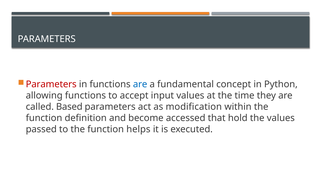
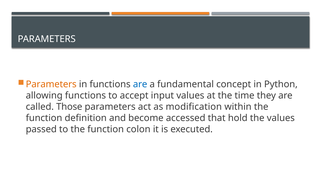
Parameters at (51, 84) colour: red -> orange
Based: Based -> Those
helps: helps -> colon
